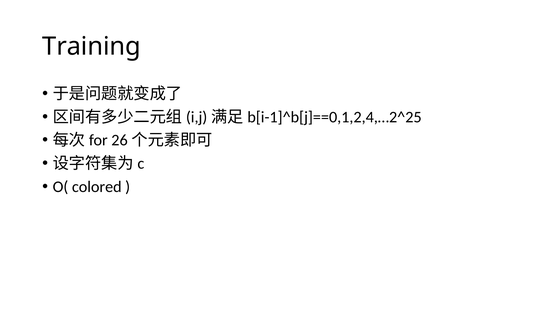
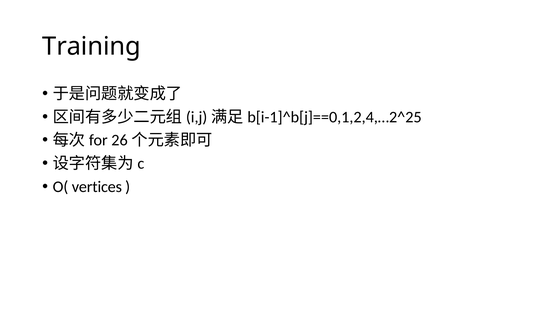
colored: colored -> vertices
